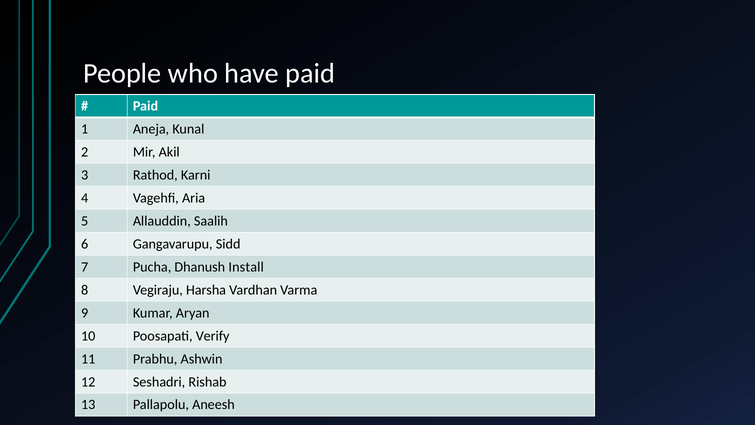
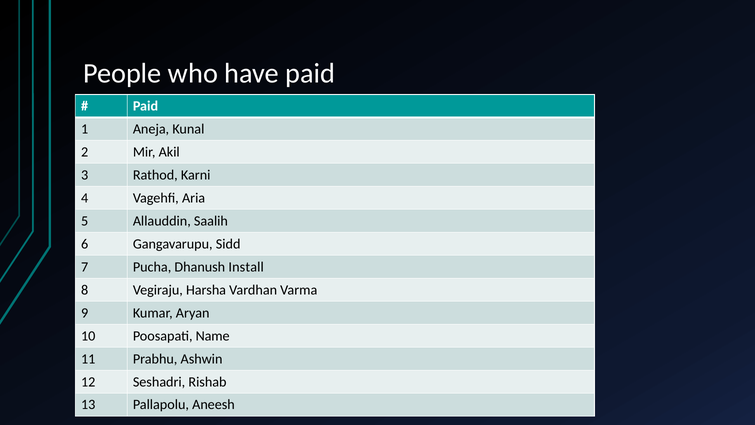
Verify: Verify -> Name
